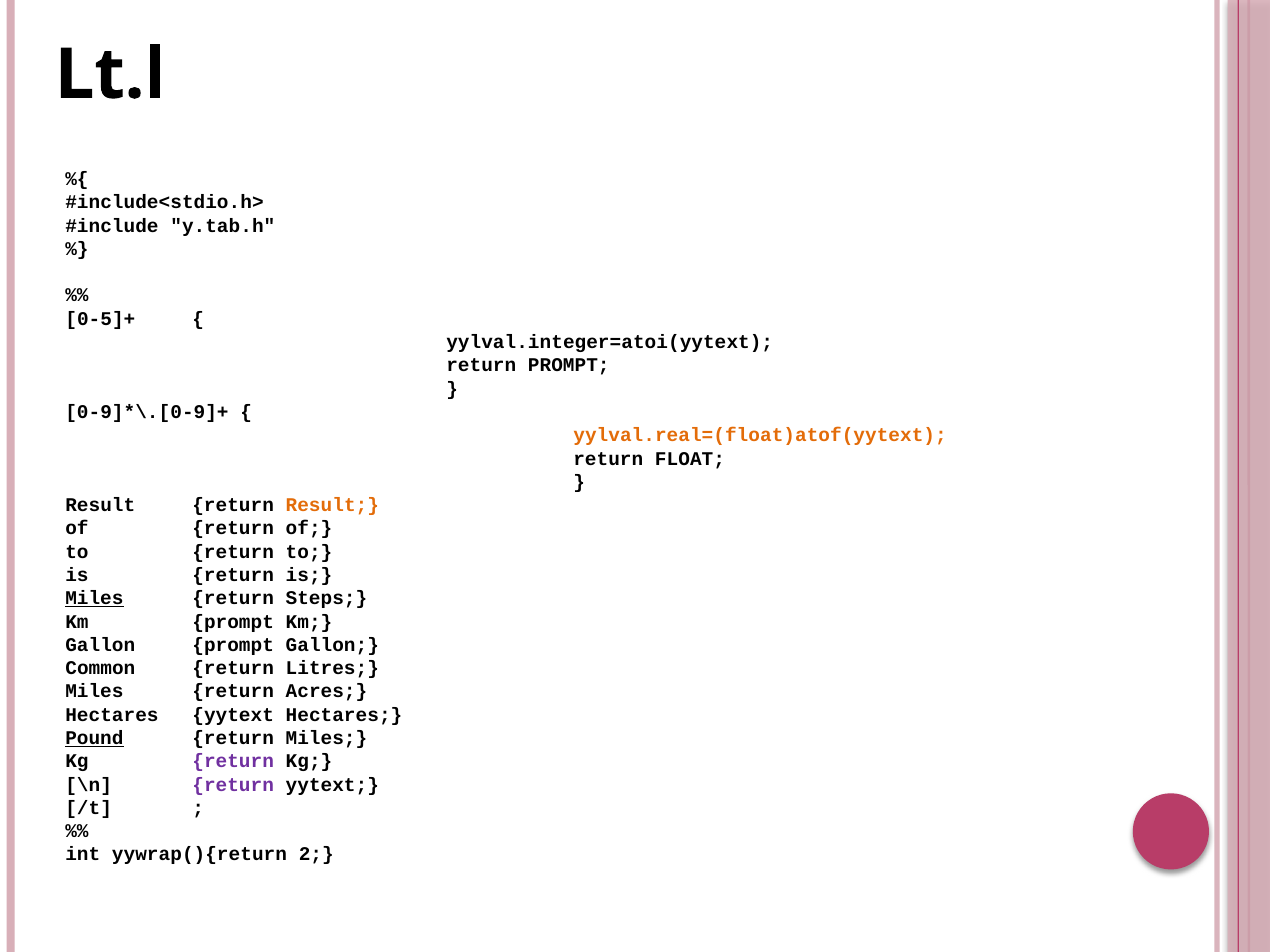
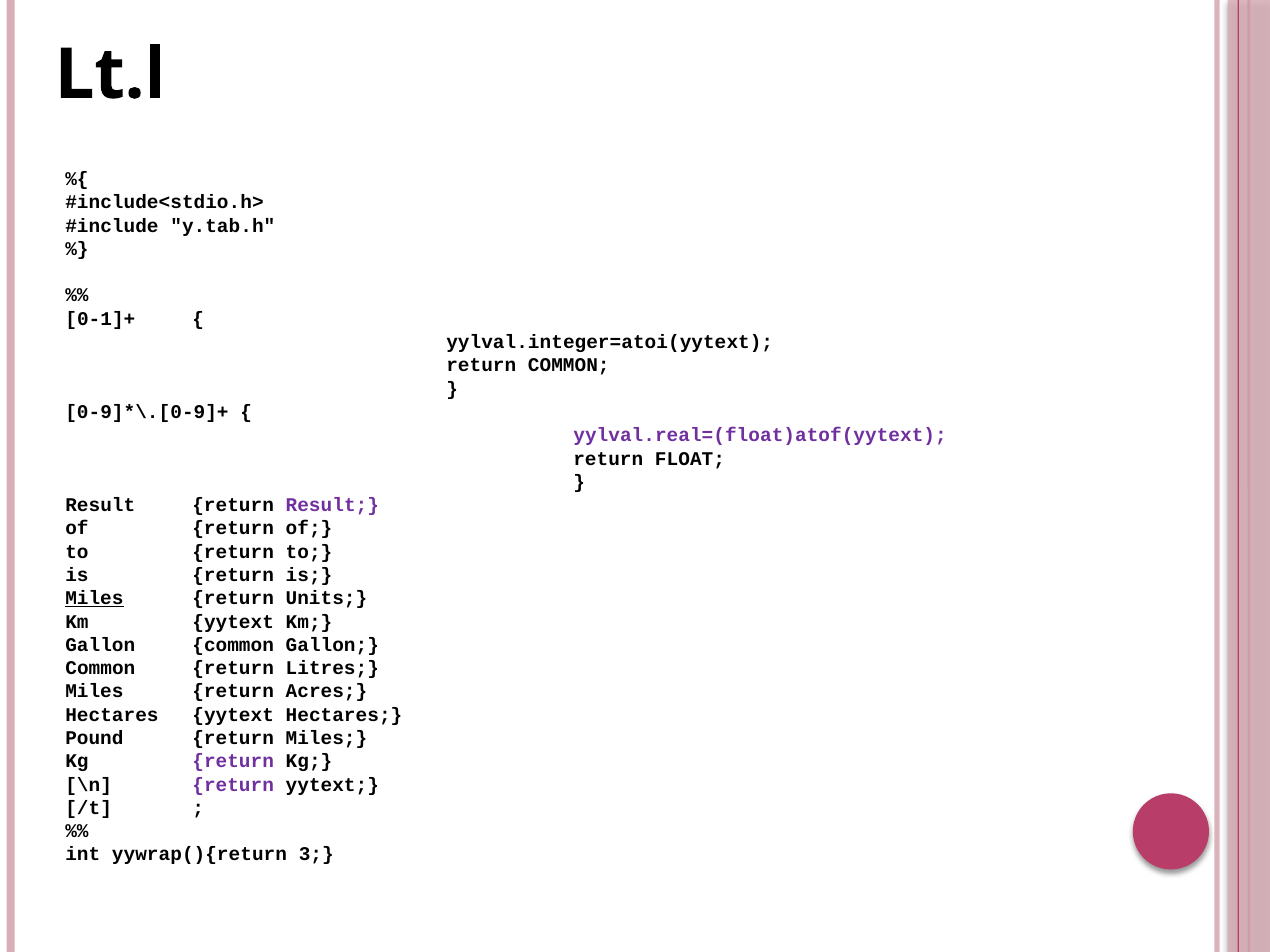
0-5]+: 0-5]+ -> 0-1]+
return PROMPT: PROMPT -> COMMON
yylval.real=(float)atof(yytext colour: orange -> purple
Result at (332, 505) colour: orange -> purple
Steps: Steps -> Units
Km prompt: prompt -> yytext
prompt at (233, 645): prompt -> common
Pound underline: present -> none
2: 2 -> 3
